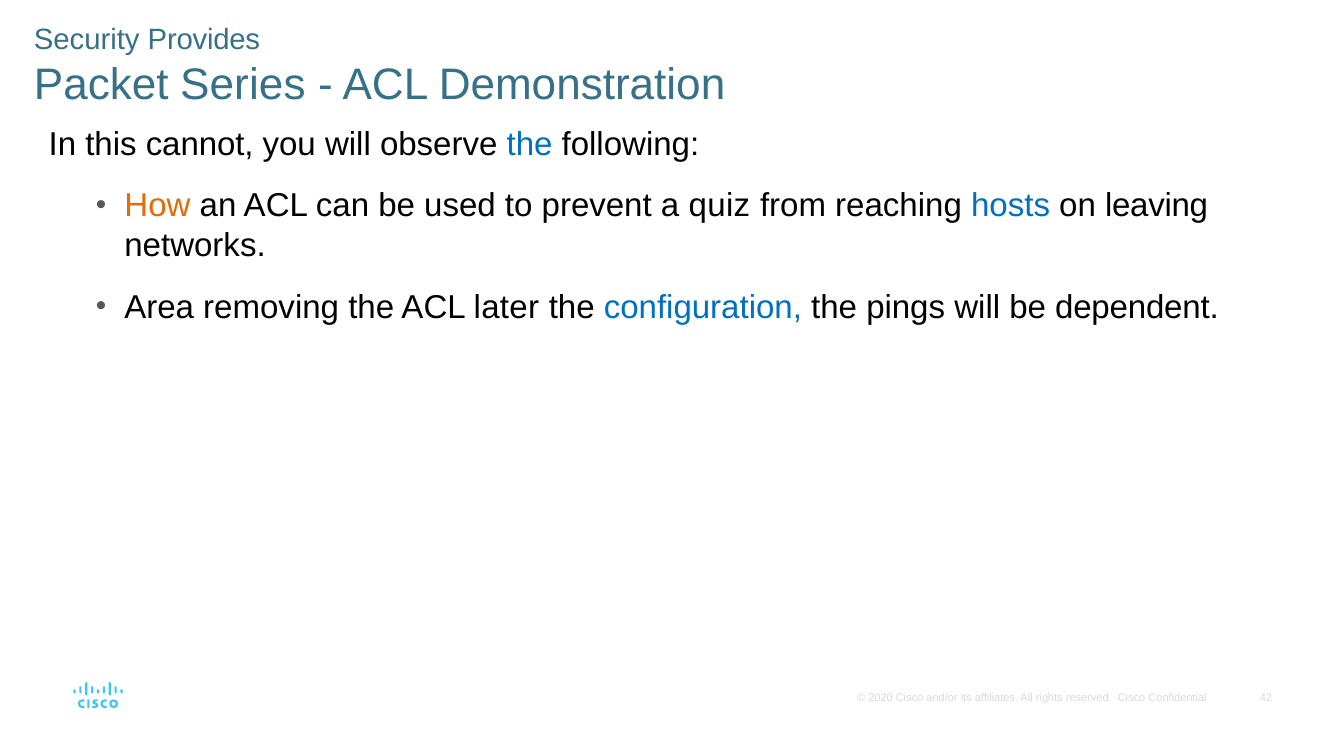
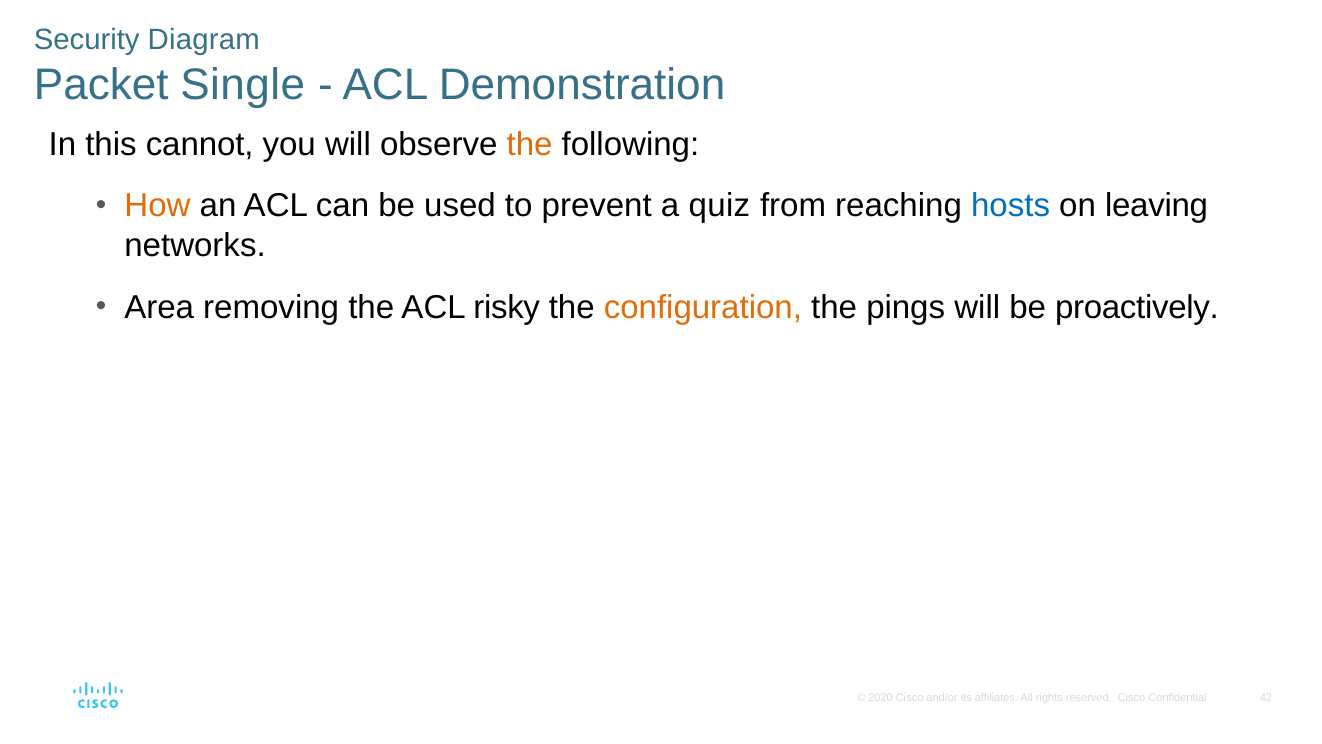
Provides: Provides -> Diagram
Series: Series -> Single
the at (530, 144) colour: blue -> orange
later: later -> risky
configuration colour: blue -> orange
dependent: dependent -> proactively
